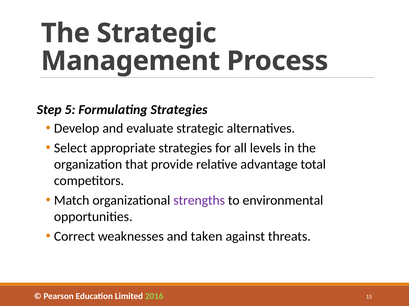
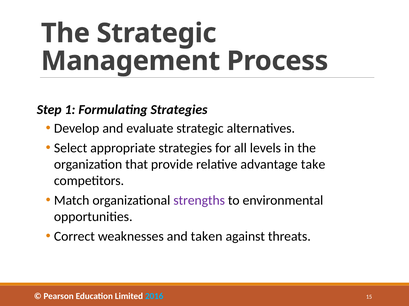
5: 5 -> 1
total: total -> take
2016 colour: light green -> light blue
